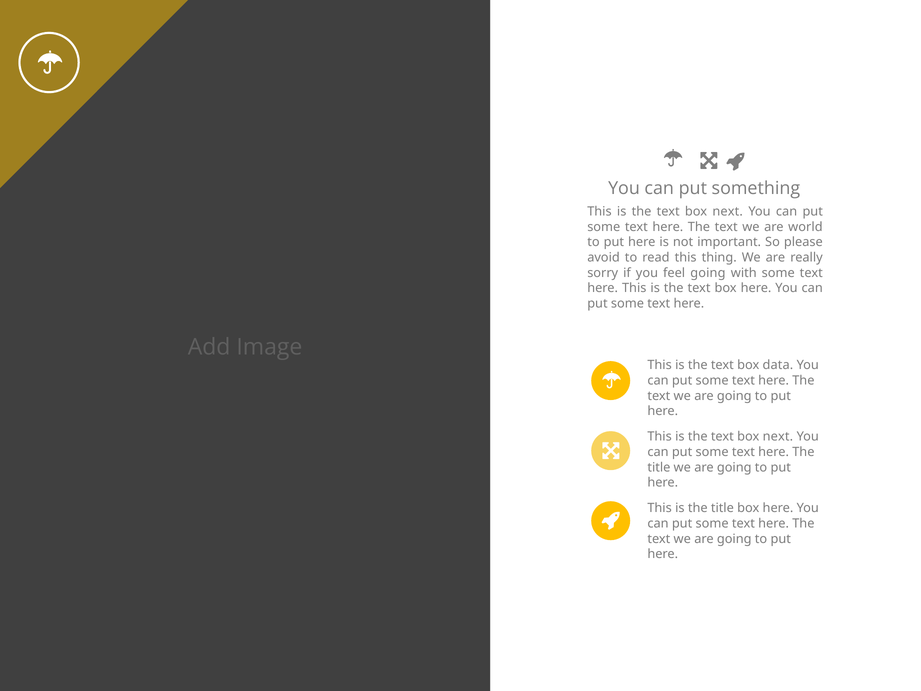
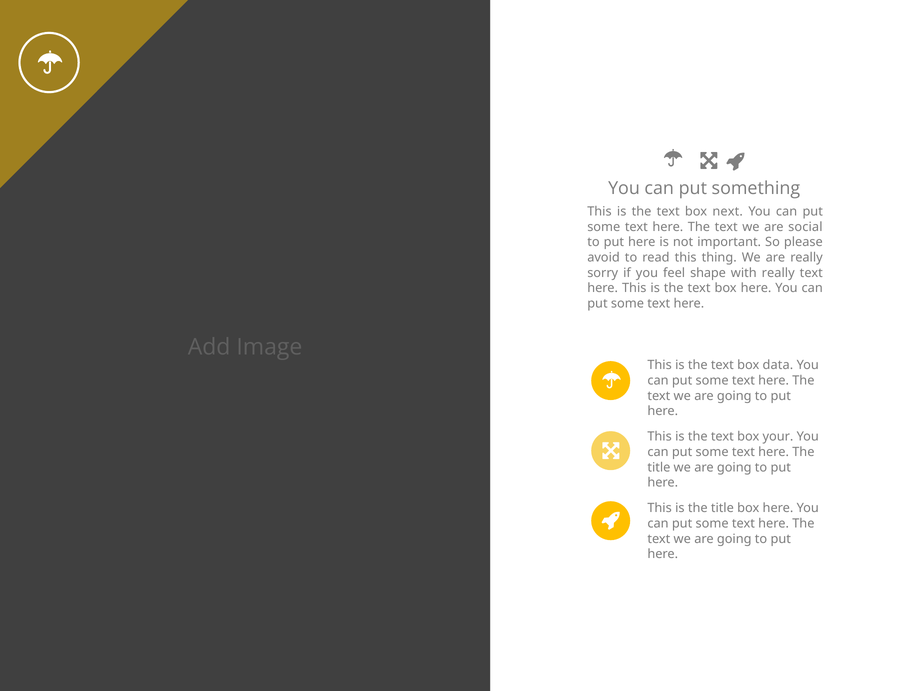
world: world -> social
feel going: going -> shape
with some: some -> really
next at (778, 436): next -> your
